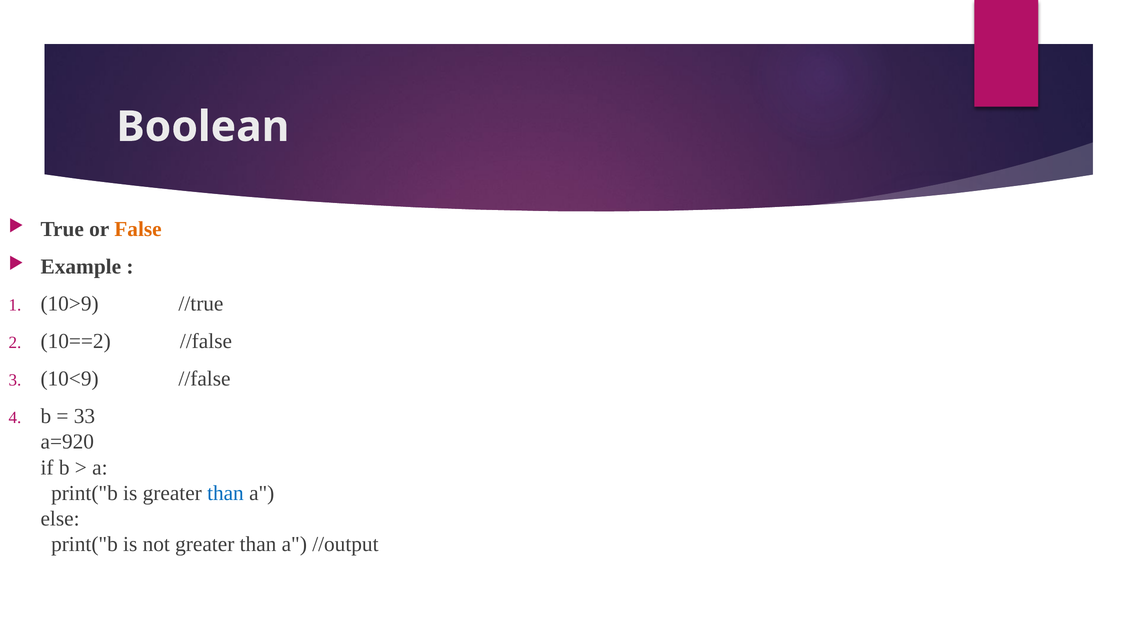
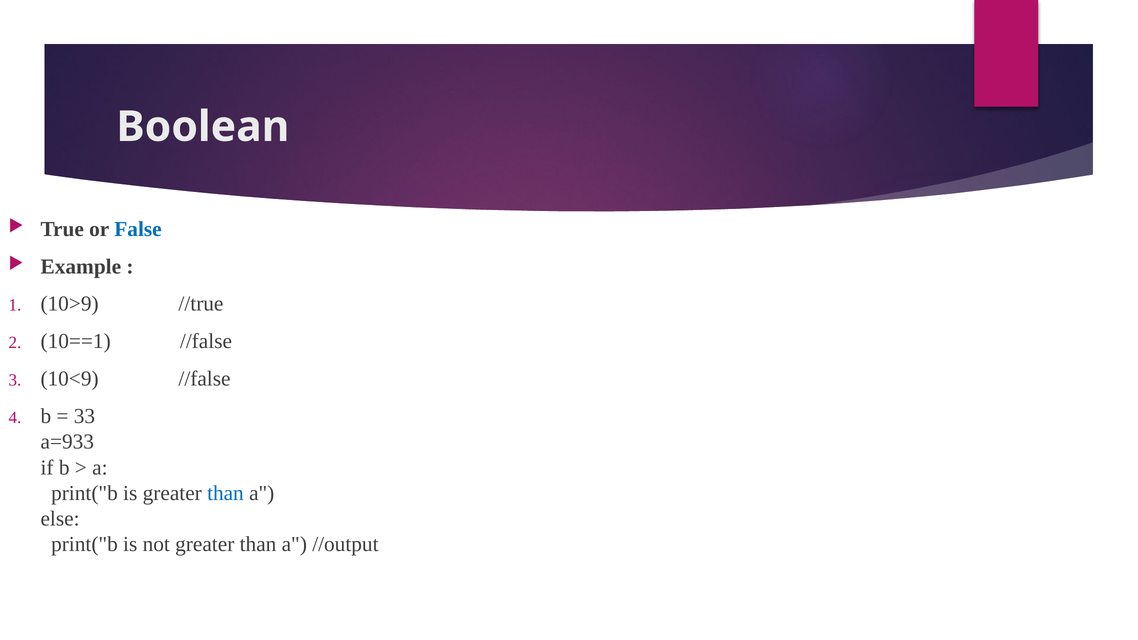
False colour: orange -> blue
10==2: 10==2 -> 10==1
a=920: a=920 -> a=933
